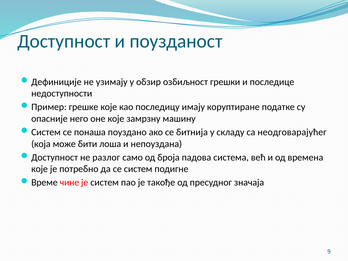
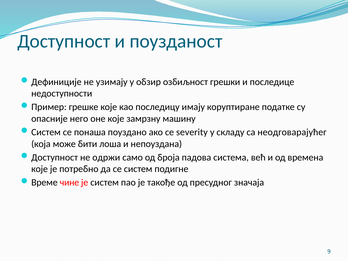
битнија: битнија -> severity
разлог: разлог -> одржи
